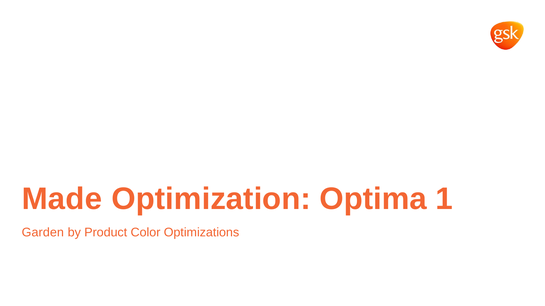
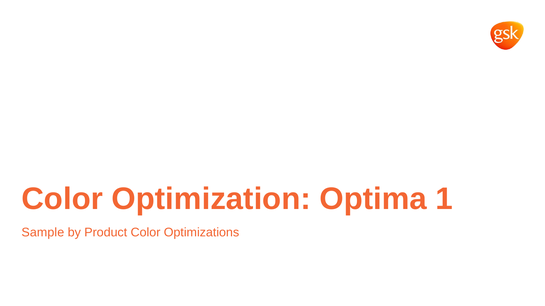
Made at (62, 199): Made -> Color
Garden: Garden -> Sample
